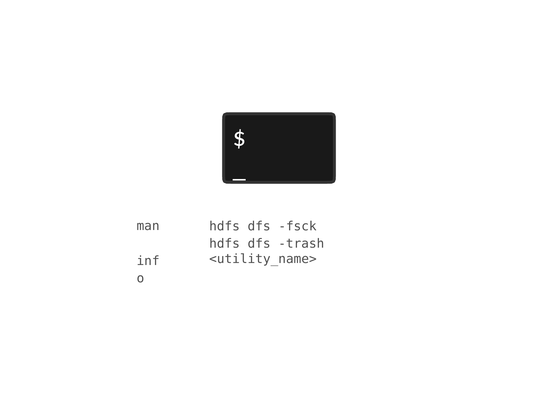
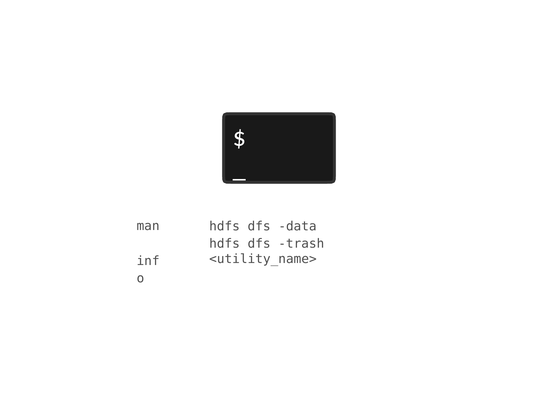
fsck: fsck -> data
